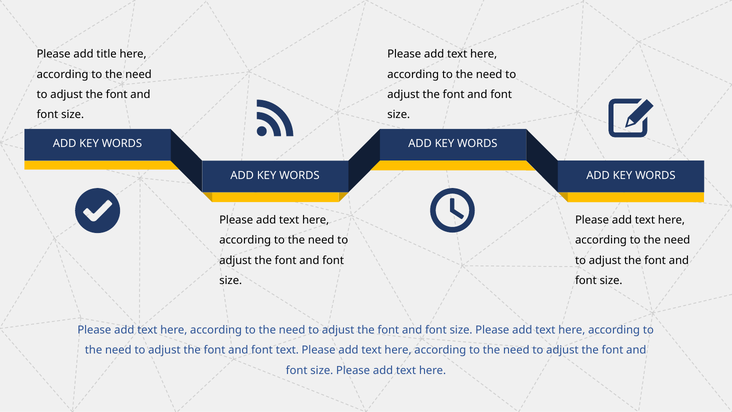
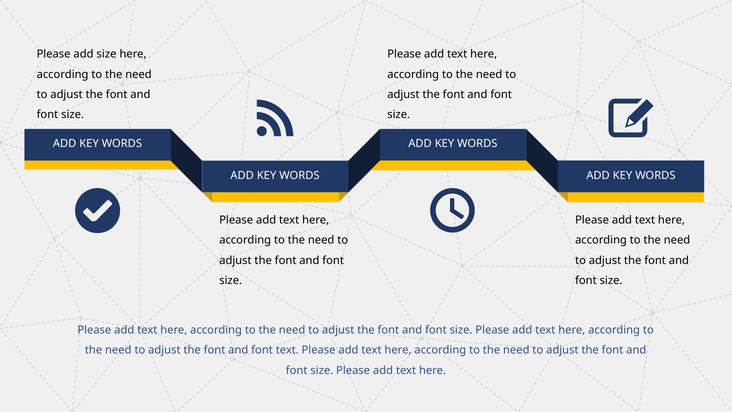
add title: title -> size
